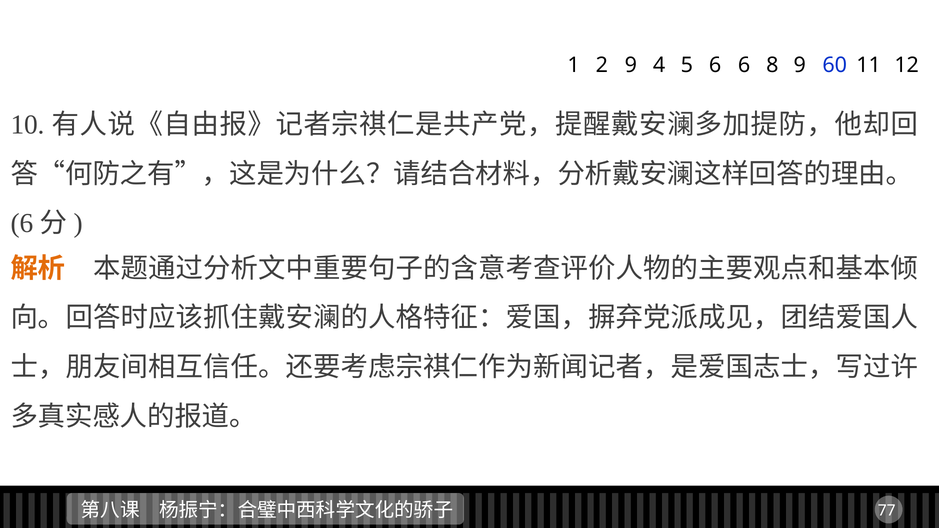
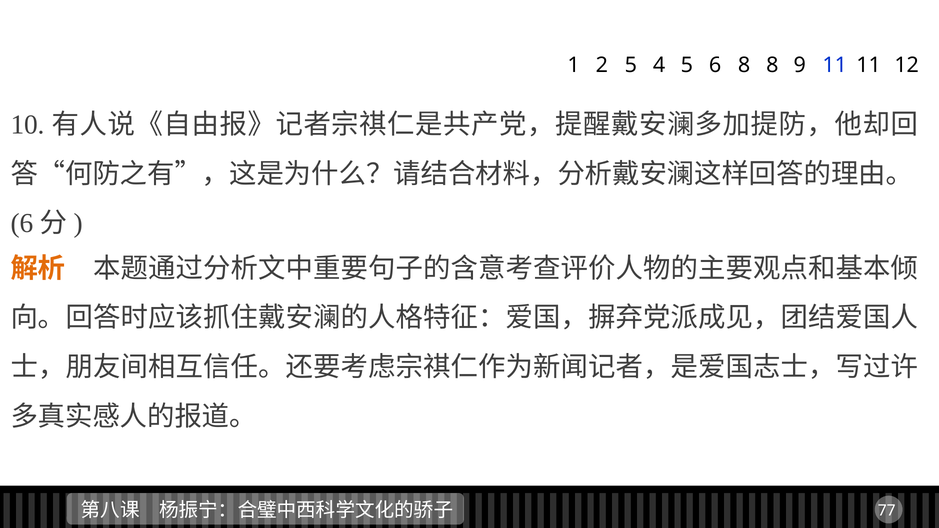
2 9: 9 -> 5
6 6: 6 -> 8
9 60: 60 -> 11
